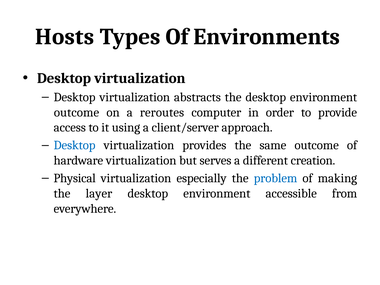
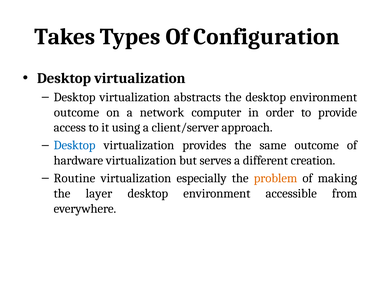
Hosts: Hosts -> Takes
Environments: Environments -> Configuration
reroutes: reroutes -> network
Physical: Physical -> Routine
problem colour: blue -> orange
